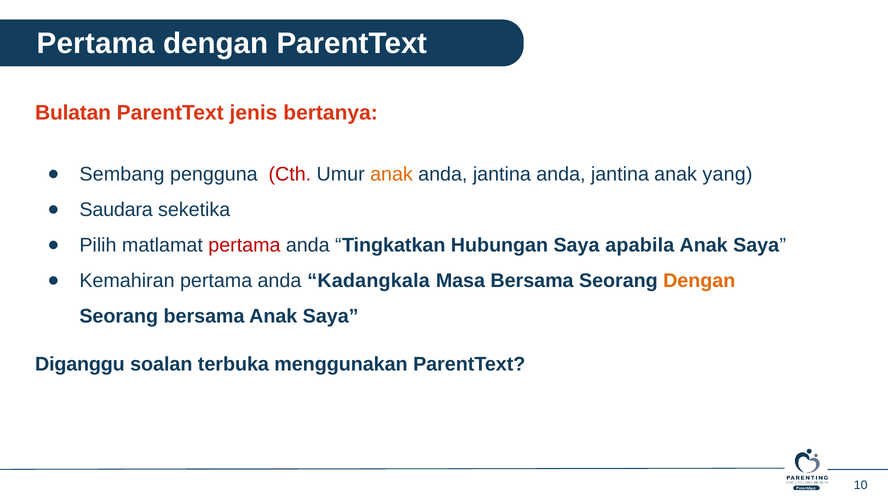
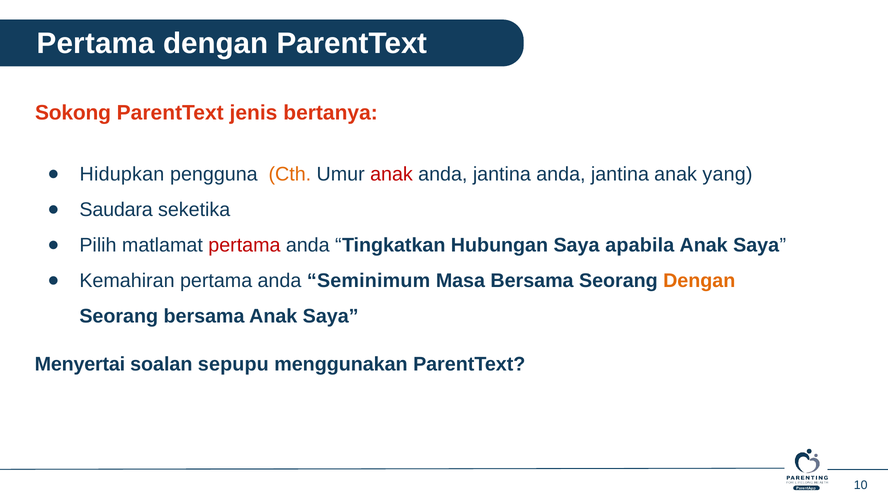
Bulatan: Bulatan -> Sokong
Sembang: Sembang -> Hidupkan
Cth colour: red -> orange
anak at (391, 174) colour: orange -> red
Kadangkala: Kadangkala -> Seminimum
Diganggu: Diganggu -> Menyertai
terbuka: terbuka -> sepupu
